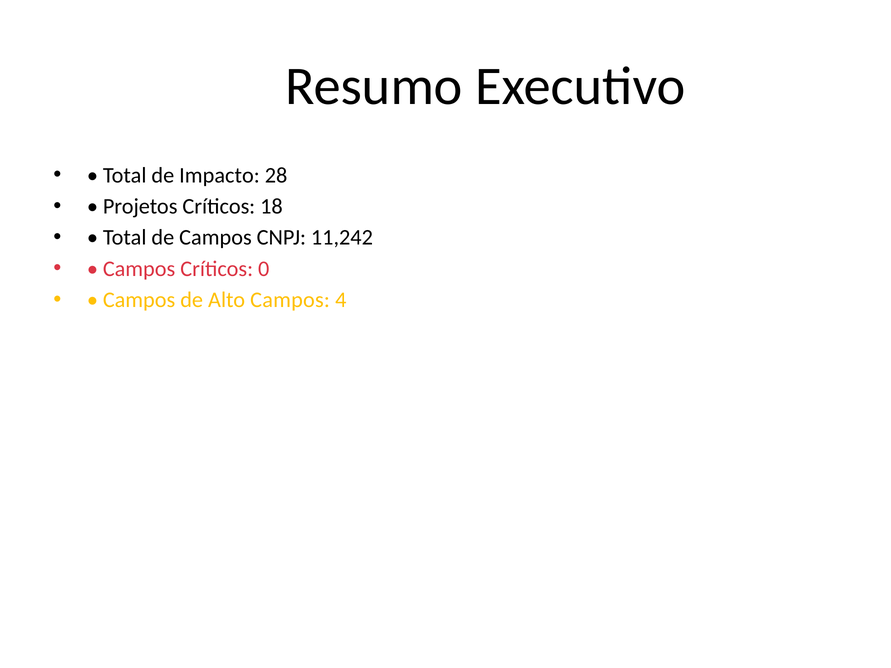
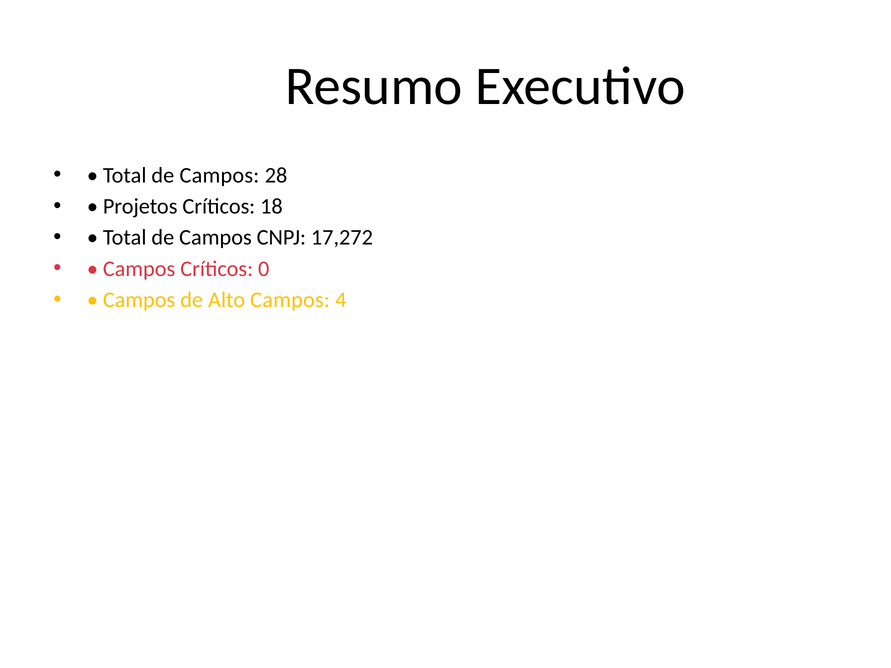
Impacto at (220, 175): Impacto -> Campos
11,242: 11,242 -> 17,272
